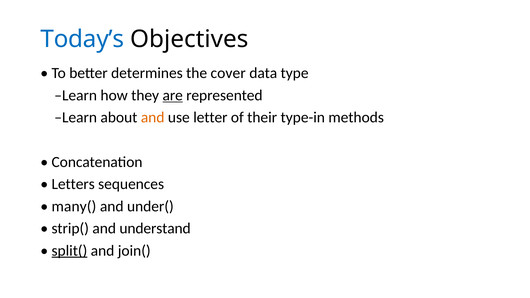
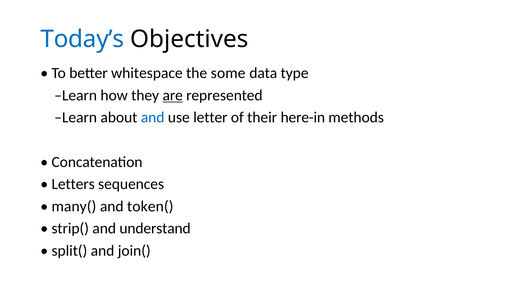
determines: determines -> whitespace
cover: cover -> some
and at (153, 118) colour: orange -> blue
type-in: type-in -> here-in
under(: under( -> token(
split( underline: present -> none
